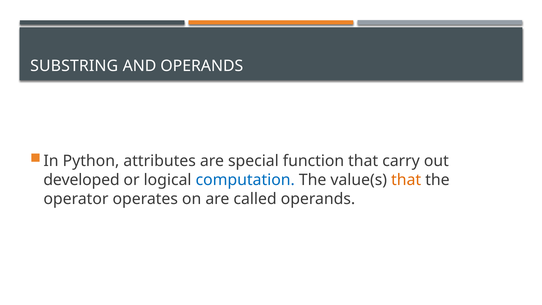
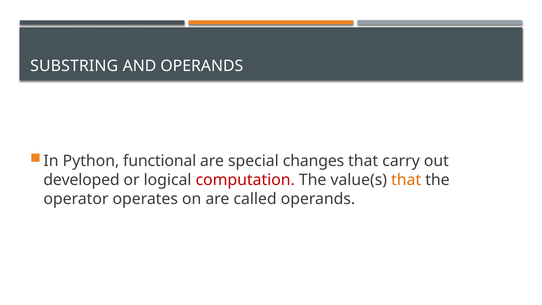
attributes: attributes -> functional
function: function -> changes
computation colour: blue -> red
